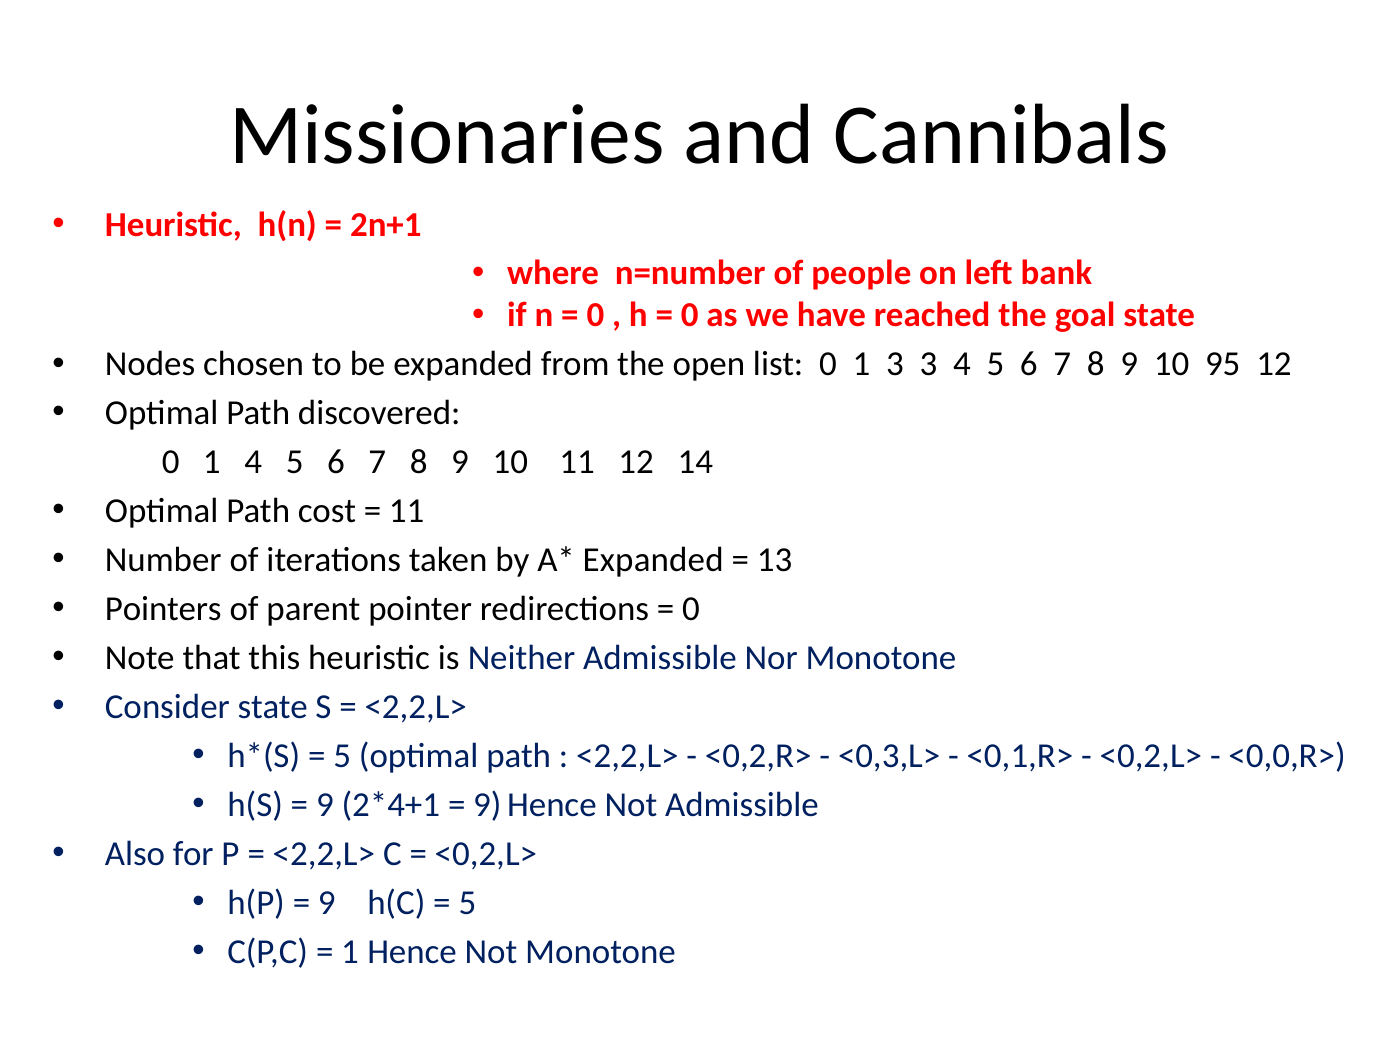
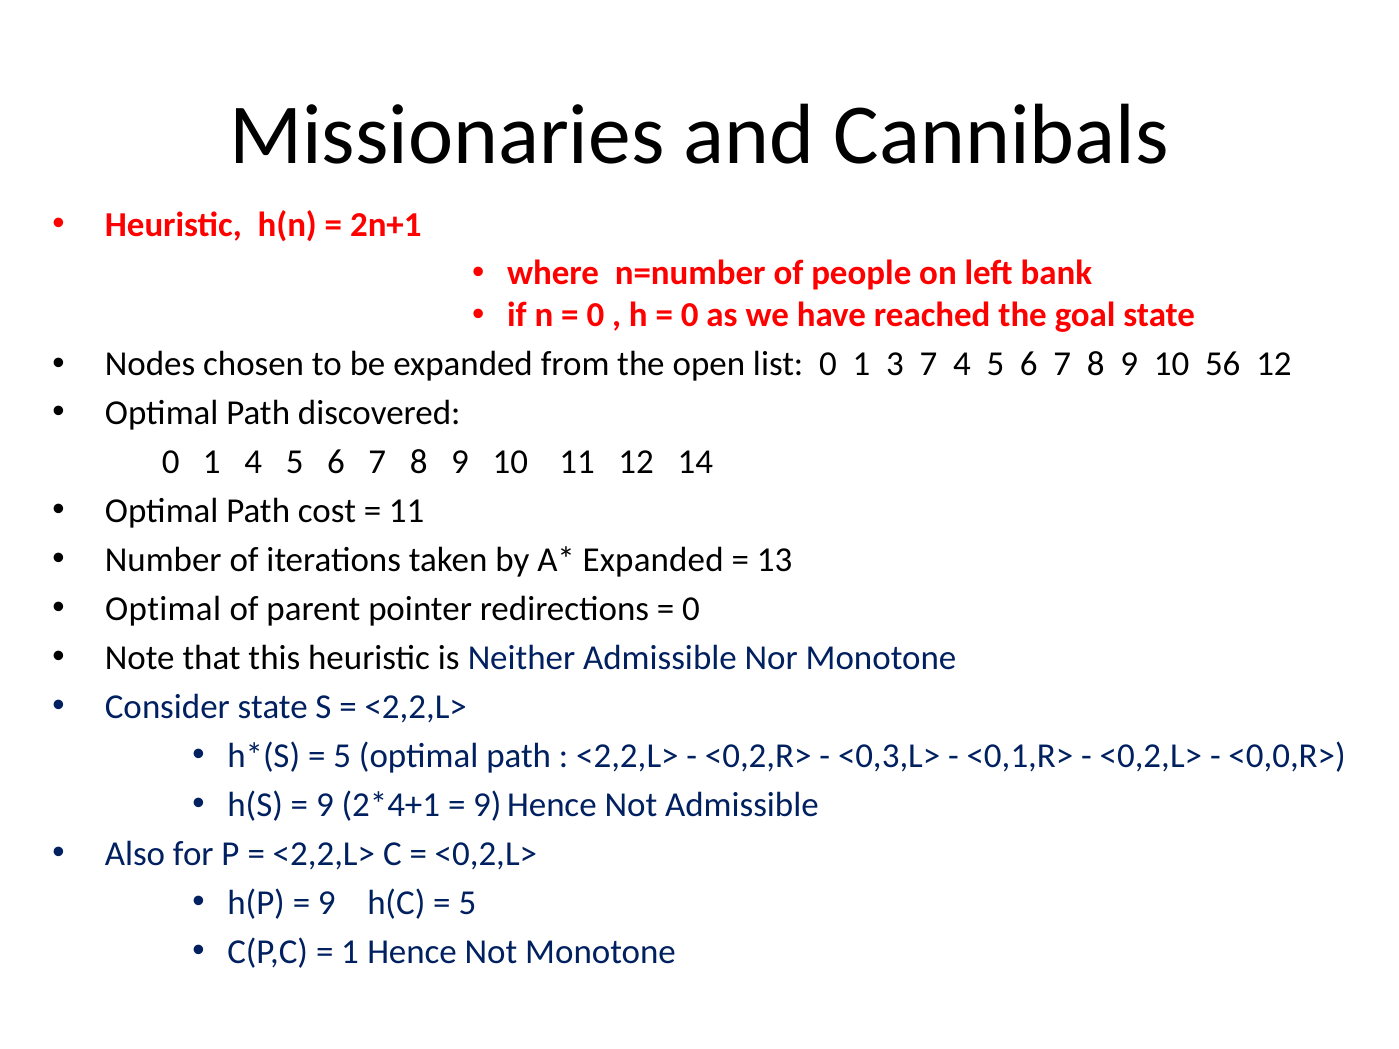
3 3: 3 -> 7
95: 95 -> 56
Pointers at (163, 609): Pointers -> Optimal
